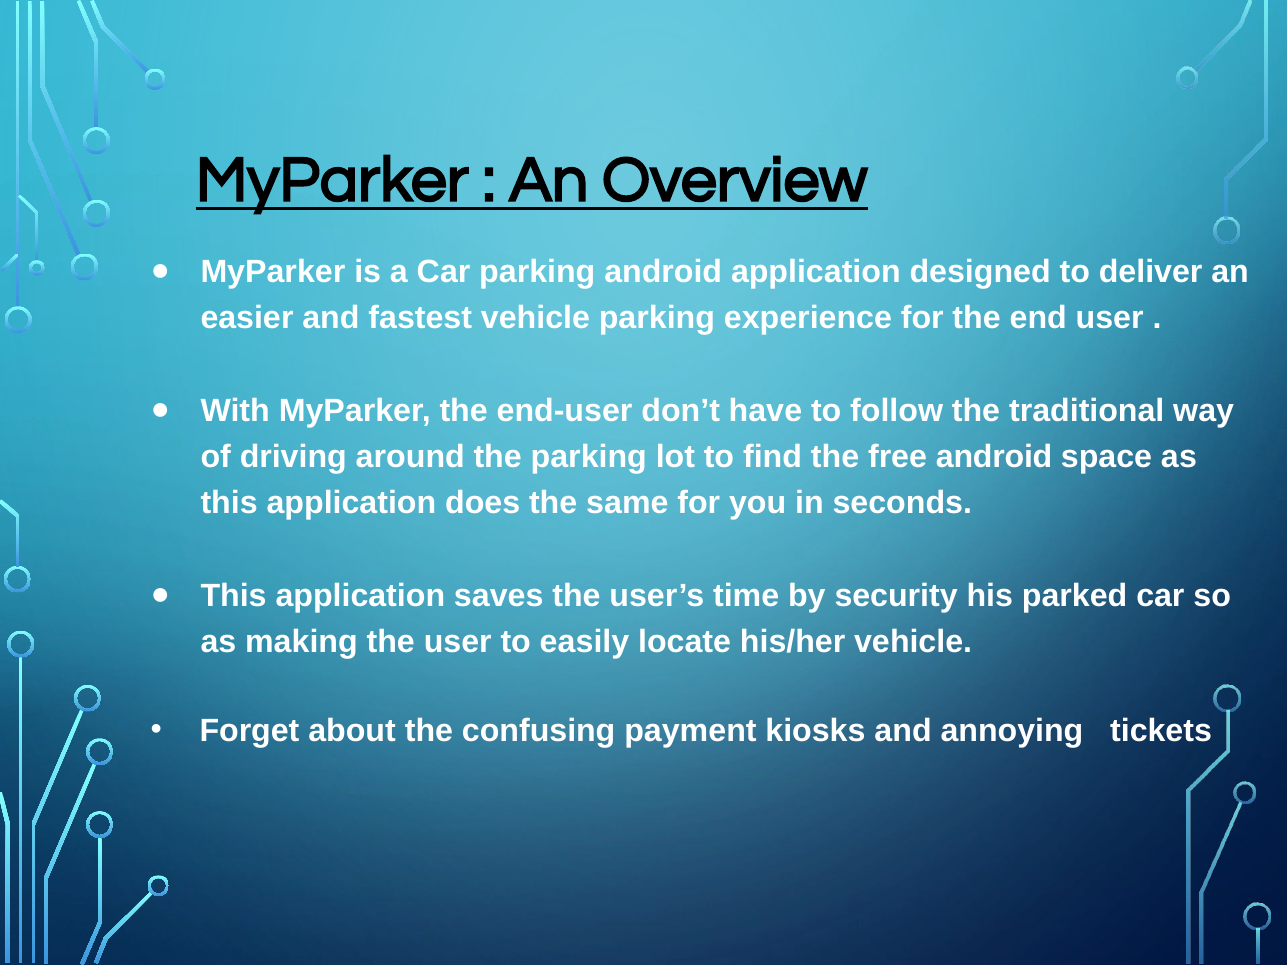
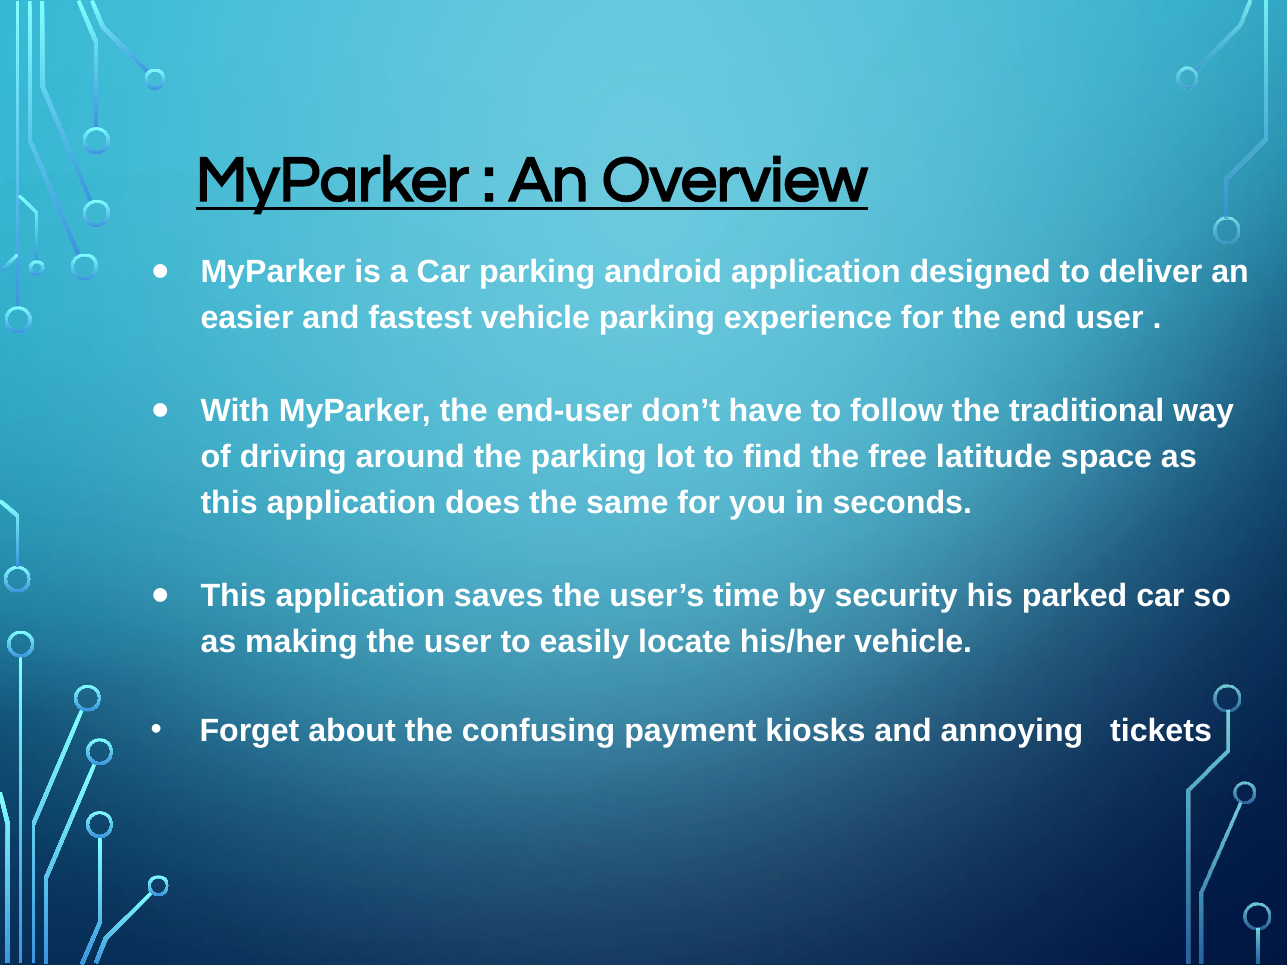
free android: android -> latitude
